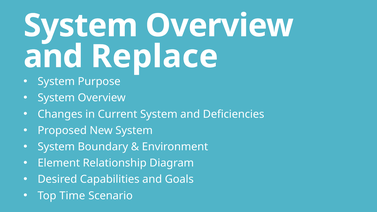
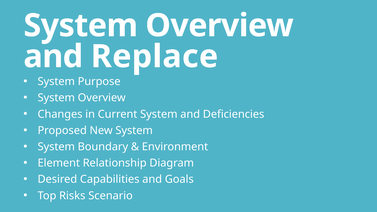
Time: Time -> Risks
